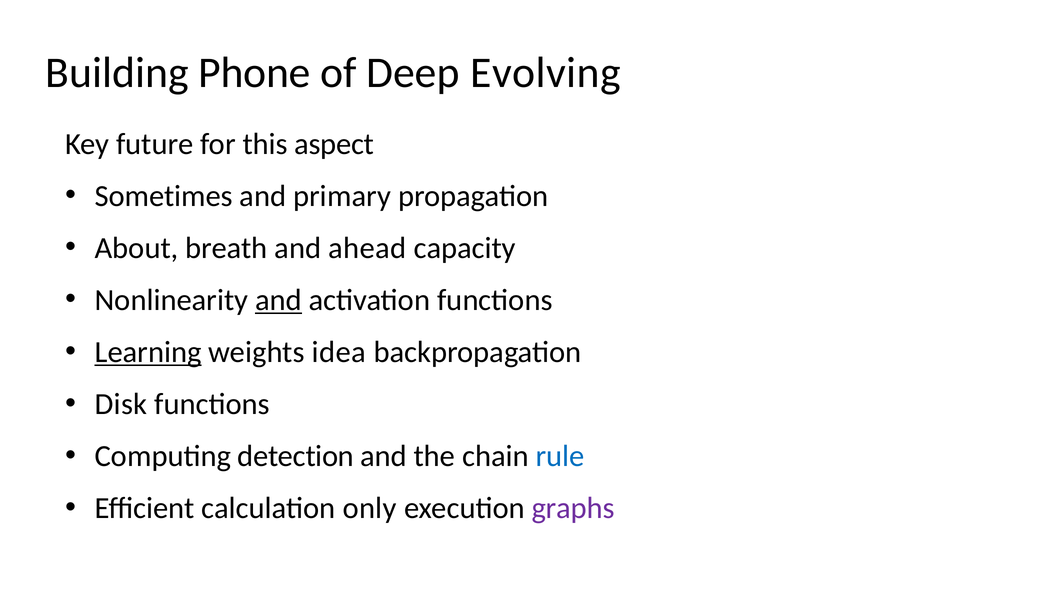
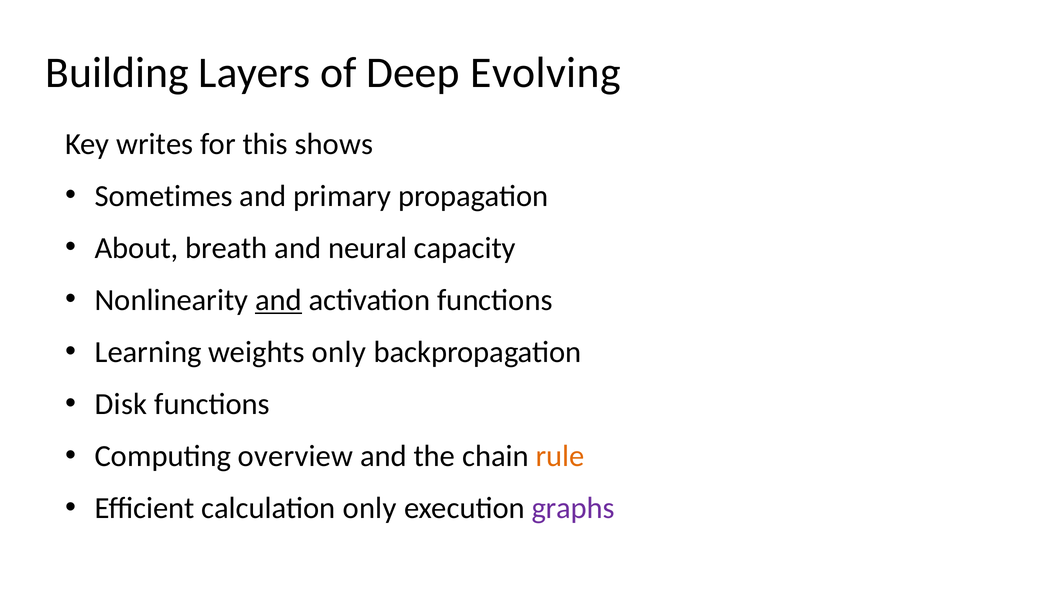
Phone: Phone -> Layers
future: future -> writes
aspect: aspect -> shows
ahead: ahead -> neural
Learning underline: present -> none
weights idea: idea -> only
detection: detection -> overview
rule colour: blue -> orange
